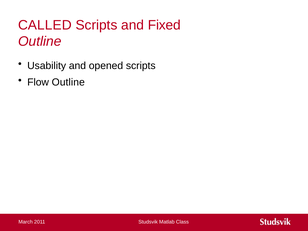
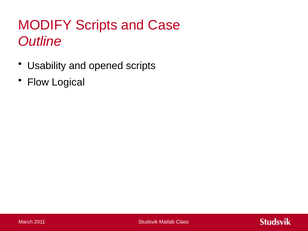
CALLED: CALLED -> MODIFY
Fixed: Fixed -> Case
Flow Outline: Outline -> Logical
